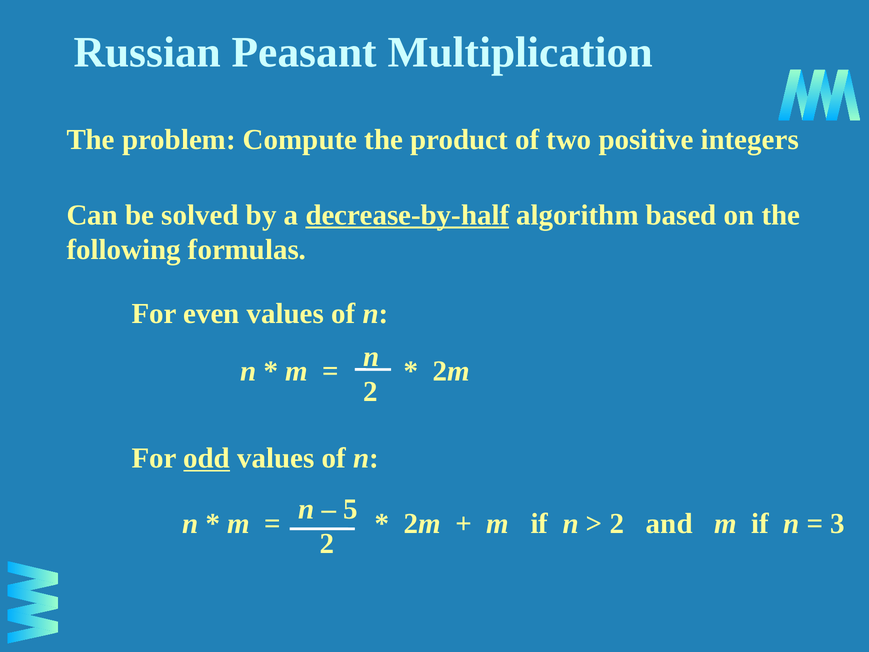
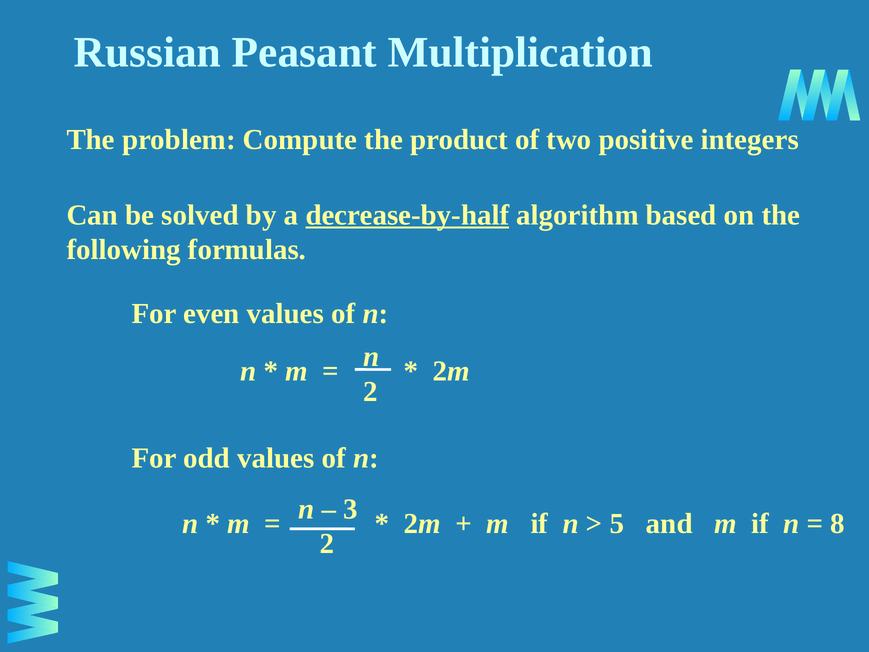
odd underline: present -> none
5: 5 -> 3
2 at (617, 523): 2 -> 5
3: 3 -> 8
